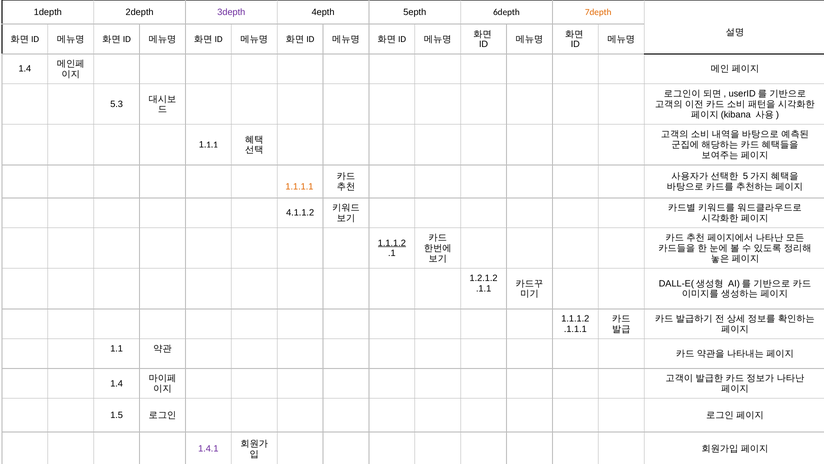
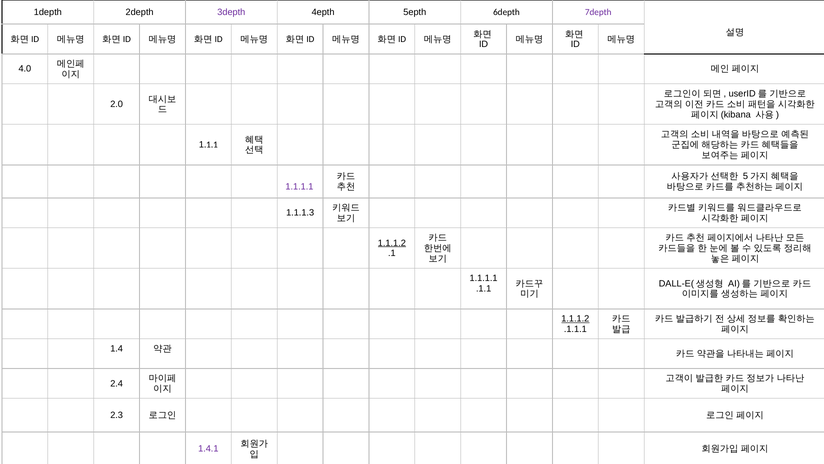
7depth colour: orange -> purple
1.4 at (25, 69): 1.4 -> 4.0
5.3: 5.3 -> 2.0
1.1.1.1 at (299, 187) colour: orange -> purple
4.1.1.2: 4.1.1.2 -> 1.1.1.3
1.2.1.2 at (484, 278): 1.2.1.2 -> 1.1.1.1
1.1.1.2 at (575, 319) underline: none -> present
1.1: 1.1 -> 1.4
1.4 at (117, 383): 1.4 -> 2.4
1.5: 1.5 -> 2.3
